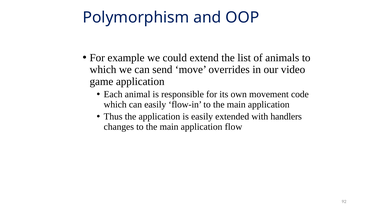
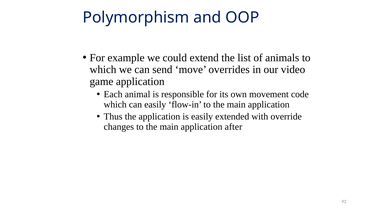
handlers: handlers -> override
flow: flow -> after
